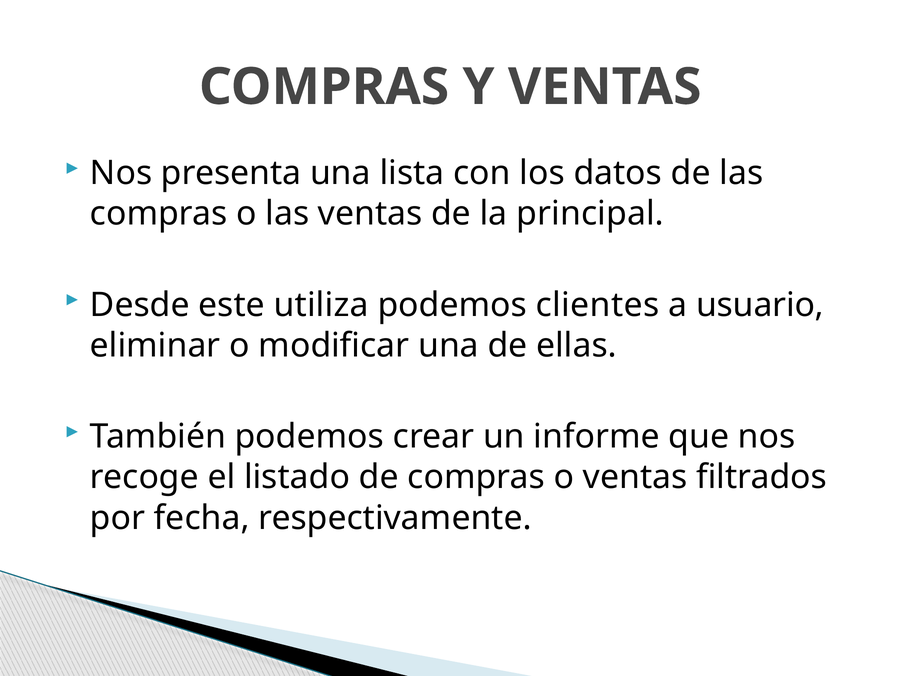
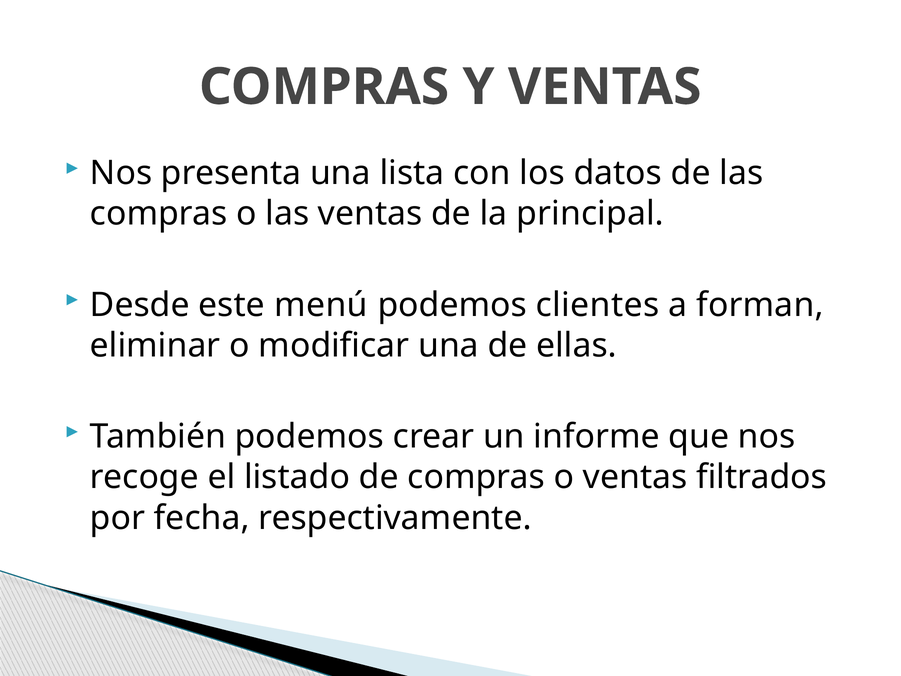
utiliza: utiliza -> menú
usuario: usuario -> forman
